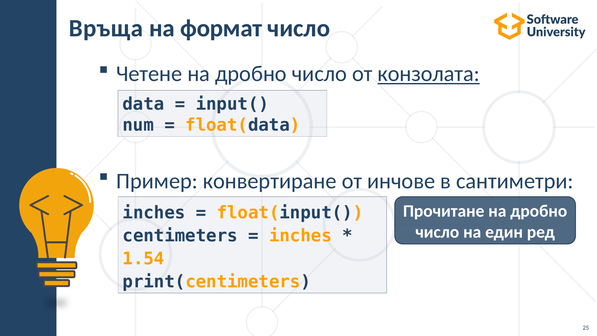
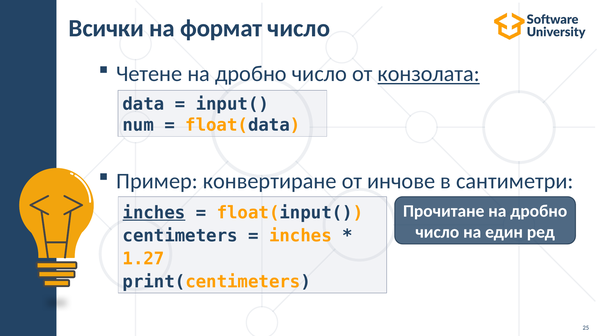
Връща: Връща -> Всички
inches at (154, 212) underline: none -> present
1.54: 1.54 -> 1.27
